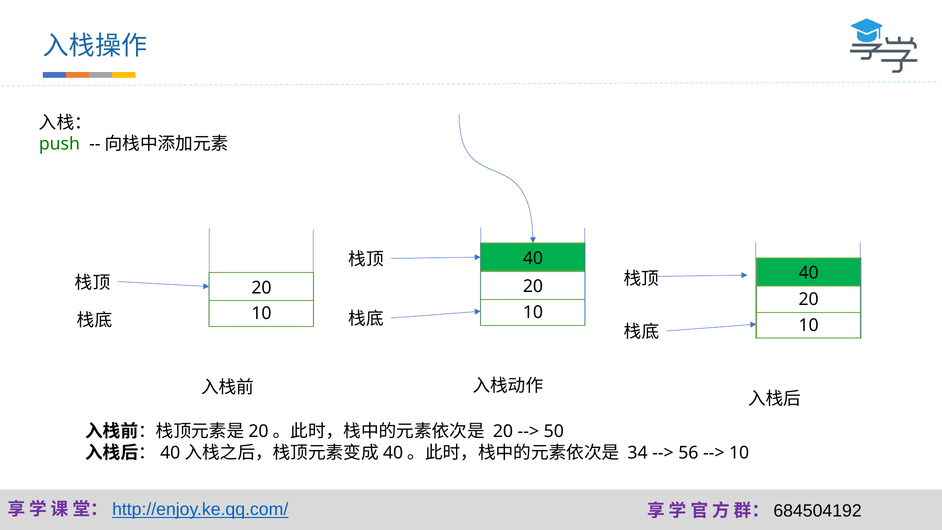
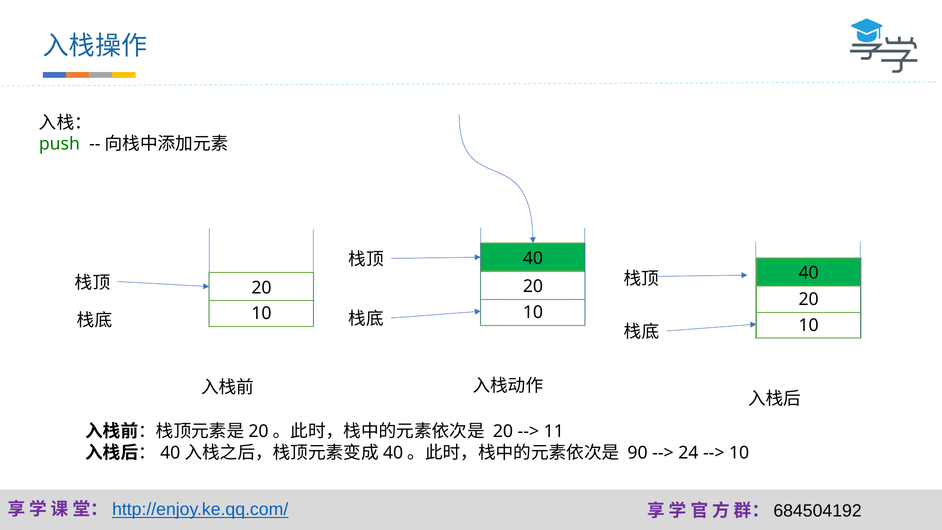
50: 50 -> 11
34: 34 -> 90
56: 56 -> 24
